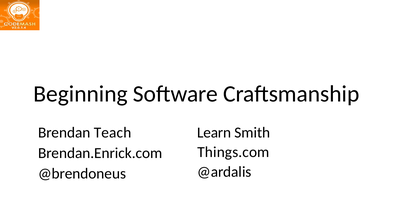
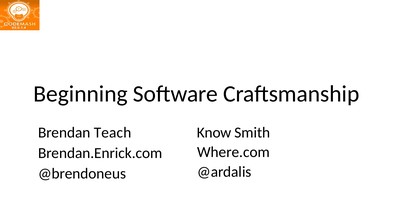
Learn: Learn -> Know
Things.com: Things.com -> Where.com
